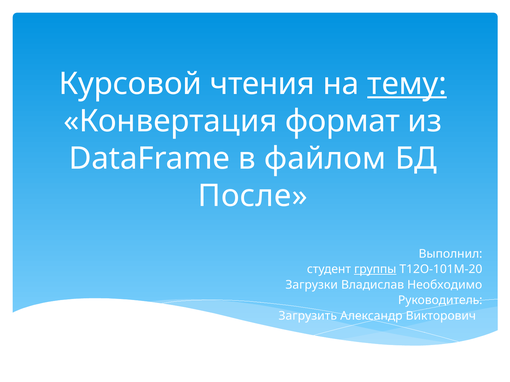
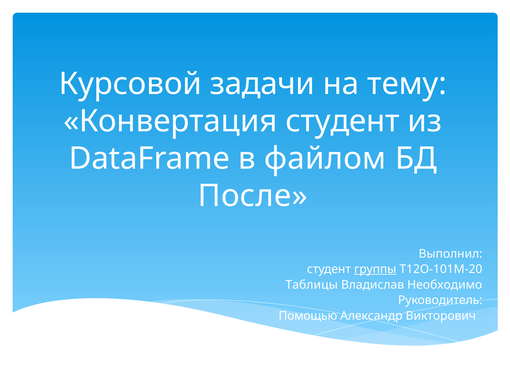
чтения: чтения -> задачи
тему underline: present -> none
Конвертация формат: формат -> студент
Загрузки: Загрузки -> Таблицы
Загрузить: Загрузить -> Помощью
